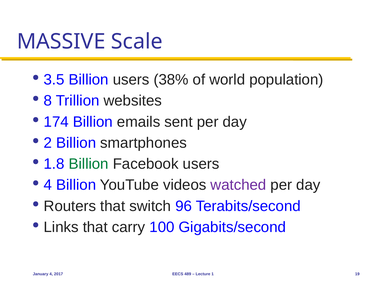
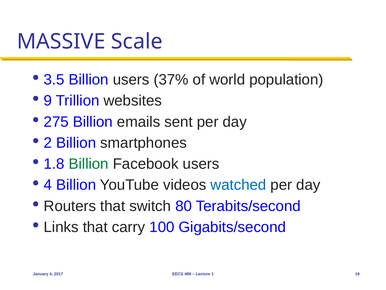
38%: 38% -> 37%
8: 8 -> 9
174: 174 -> 275
watched colour: purple -> blue
96: 96 -> 80
